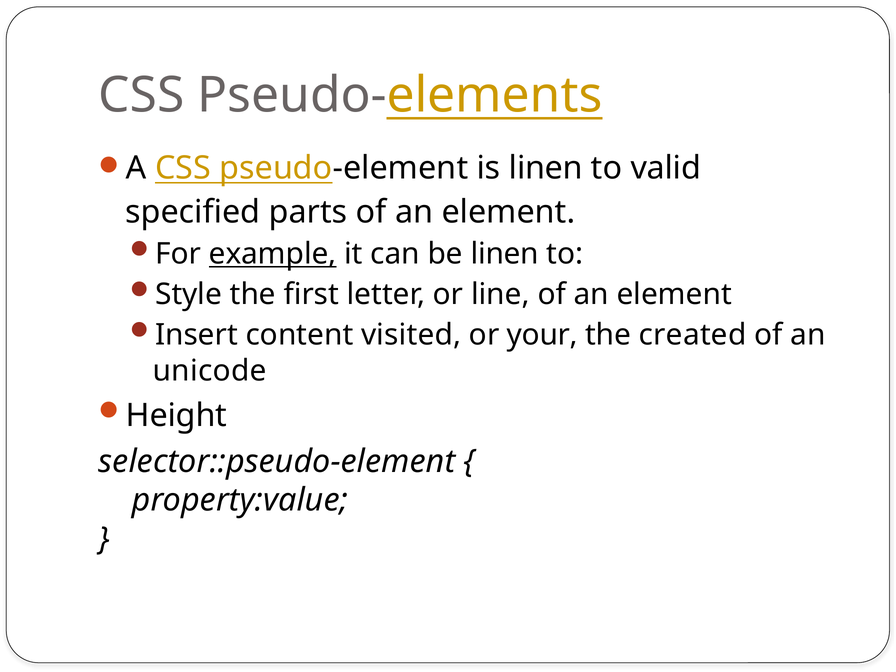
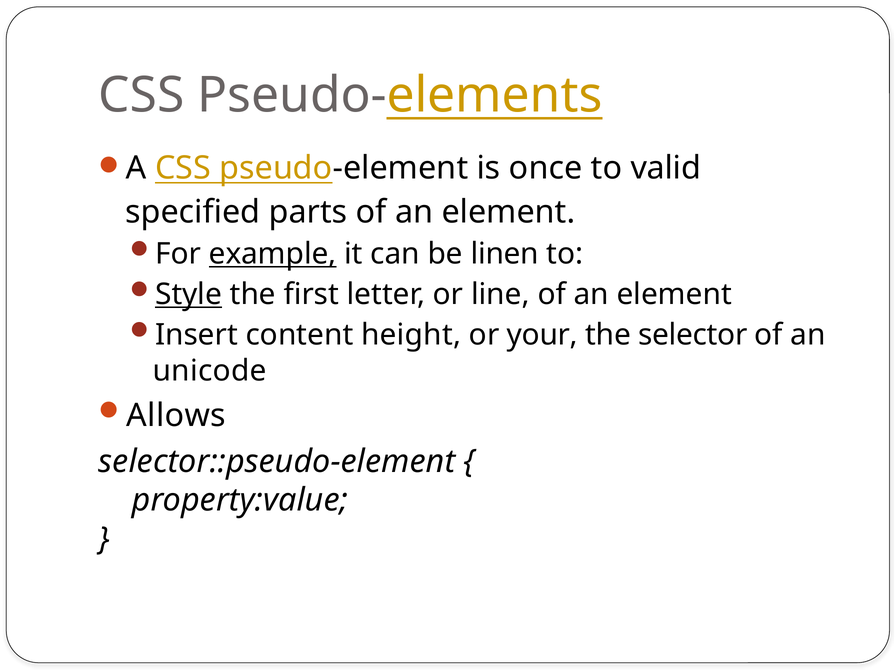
is linen: linen -> once
Style underline: none -> present
visited: visited -> height
created: created -> selector
Height: Height -> Allows
